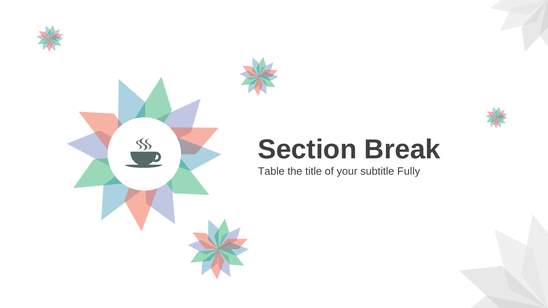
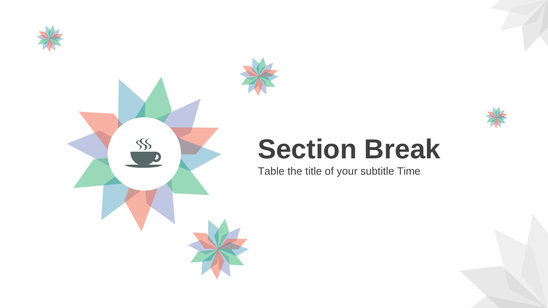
Fully: Fully -> Time
